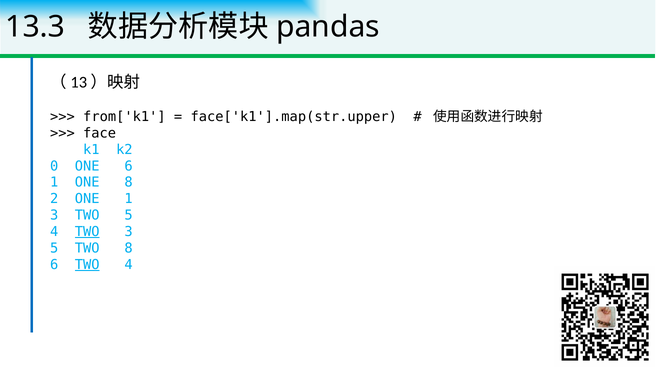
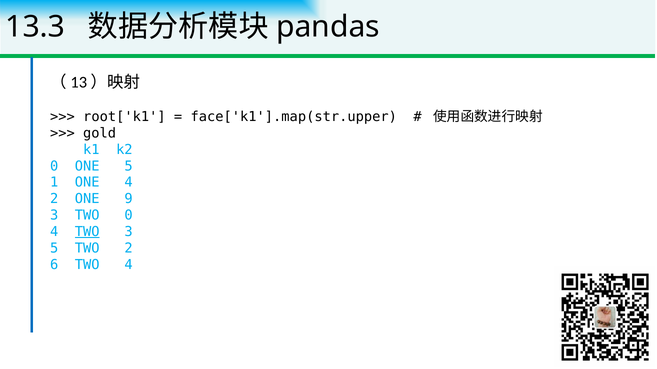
from['k1: from['k1 -> root['k1
face: face -> gold
ONE 6: 6 -> 5
ONE 8: 8 -> 4
ONE 1: 1 -> 9
TWO 5: 5 -> 0
TWO 8: 8 -> 2
TWO at (87, 265) underline: present -> none
